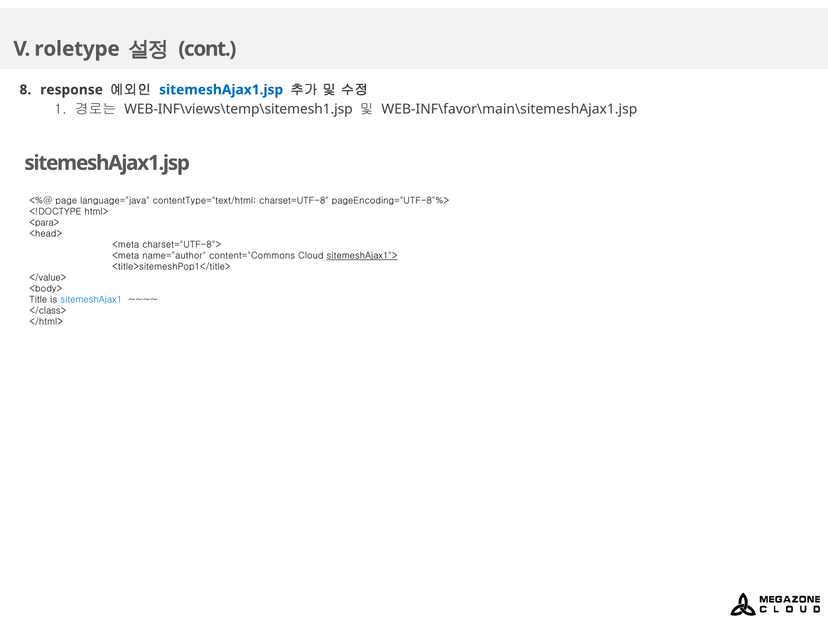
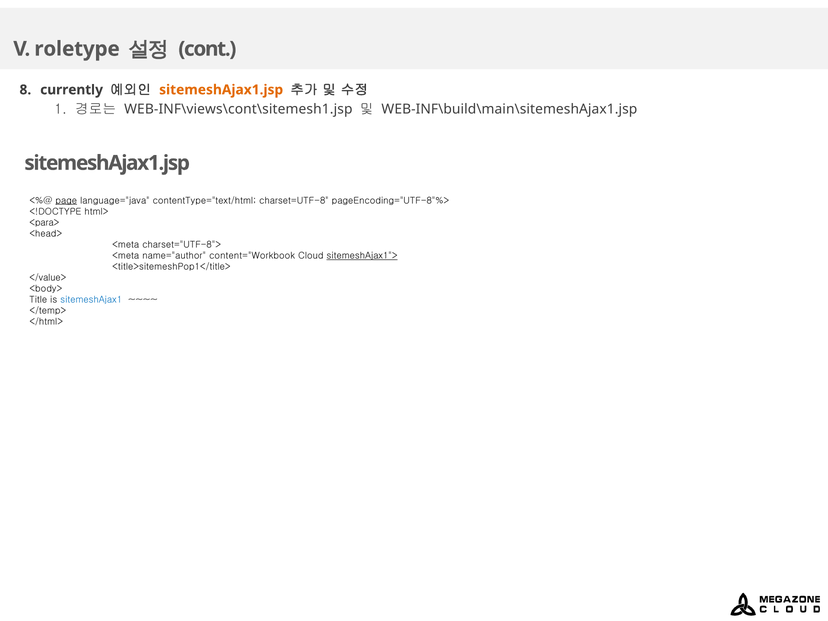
response: response -> currently
sitemeshAjax1.jsp at (221, 90) colour: blue -> orange
WEB-INF\views\temp\sitemesh1.jsp: WEB-INF\views\temp\sitemesh1.jsp -> WEB-INF\views\cont\sitemesh1.jsp
WEB-INF\favor\main\sitemeshAjax1.jsp: WEB-INF\favor\main\sitemeshAjax1.jsp -> WEB-INF\build\main\sitemeshAjax1.jsp
page underline: none -> present
content="Commons: content="Commons -> content="Workbook
</class>: </class> -> </temp>
